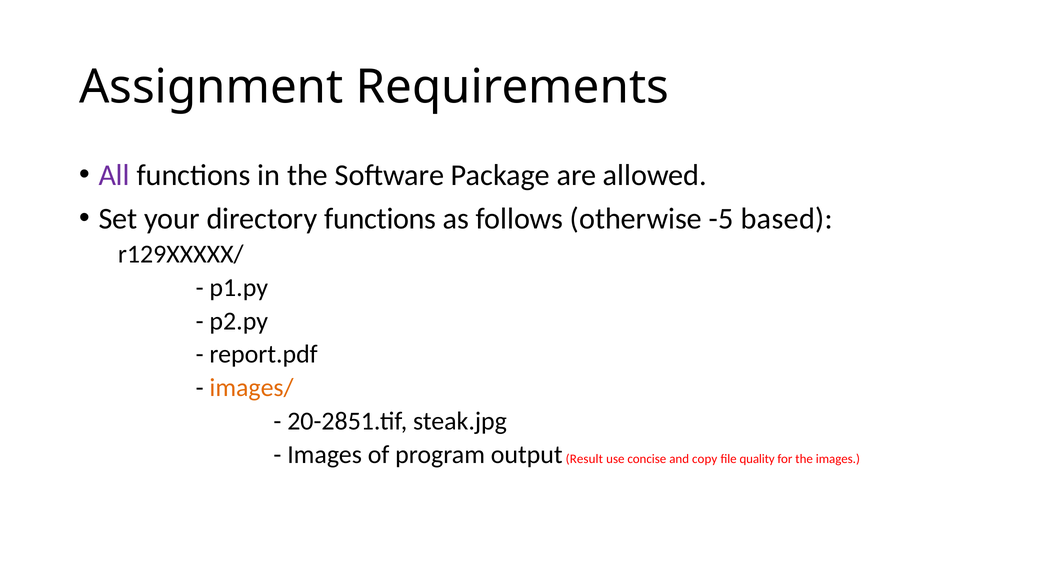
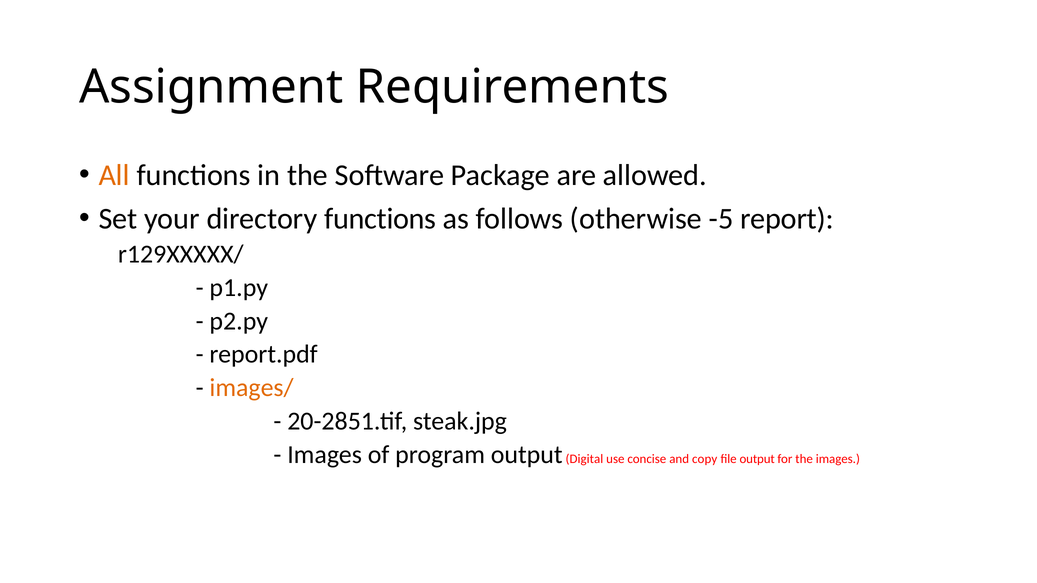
All colour: purple -> orange
based: based -> report
Result: Result -> Digital
file quality: quality -> output
